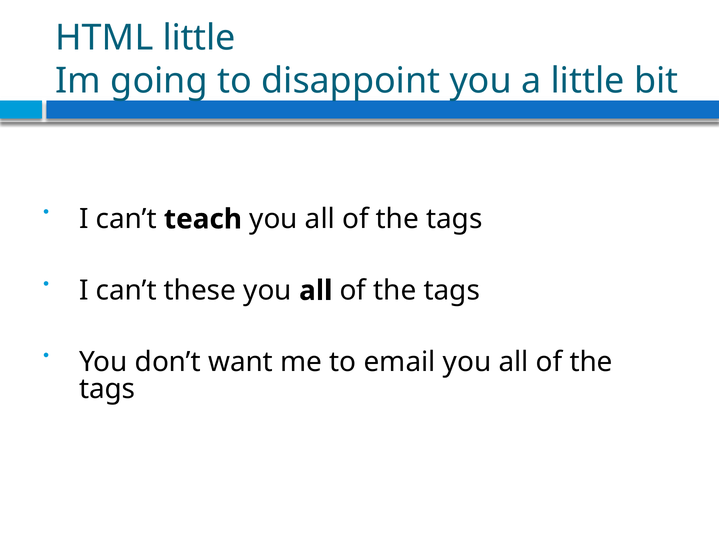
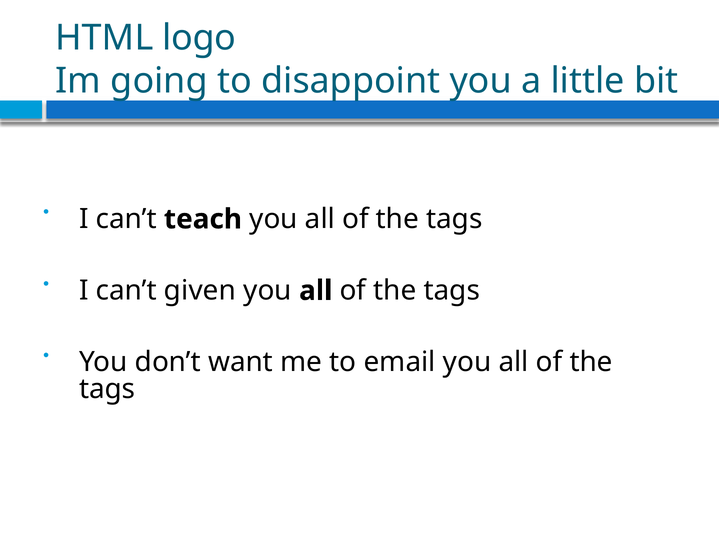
HTML little: little -> logo
these: these -> given
